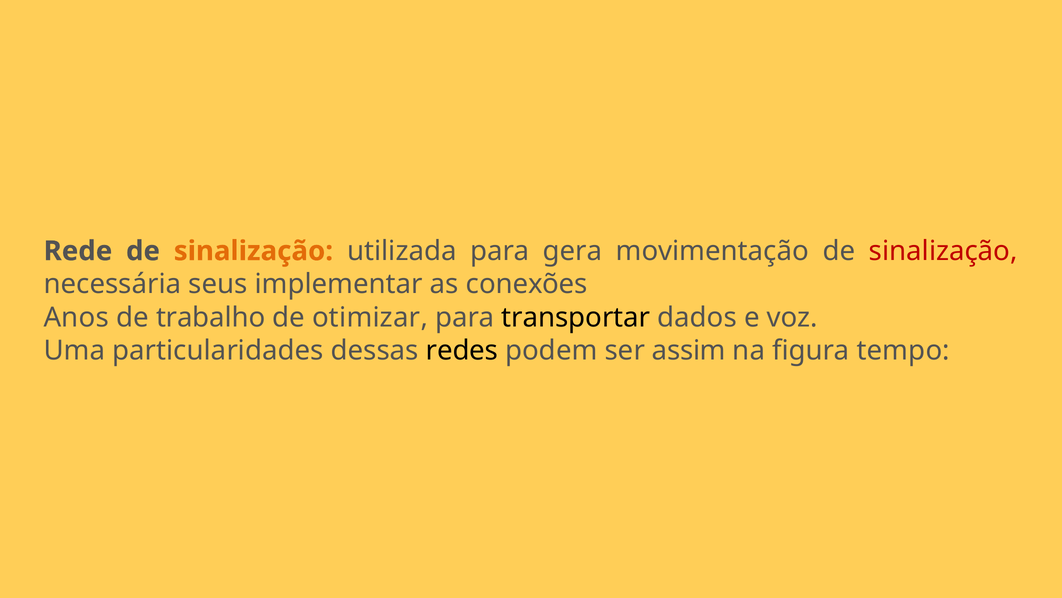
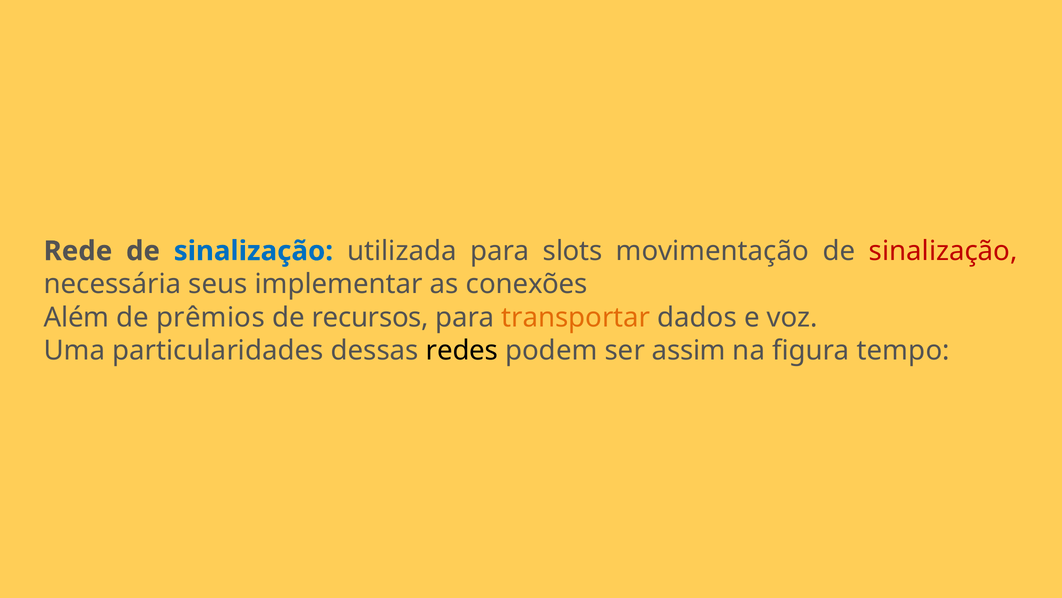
sinalização at (253, 251) colour: orange -> blue
gera: gera -> slots
Anos: Anos -> Além
trabalho: trabalho -> prêmios
otimizar: otimizar -> recursos
transportar colour: black -> orange
